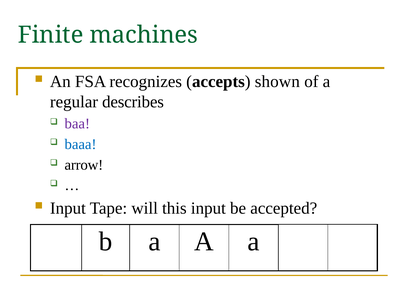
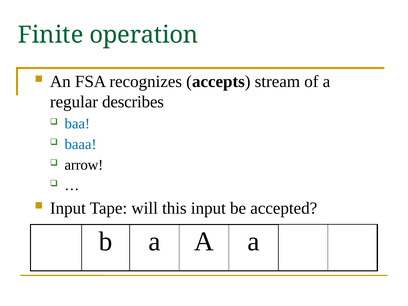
machines: machines -> operation
shown: shown -> stream
baa colour: purple -> blue
